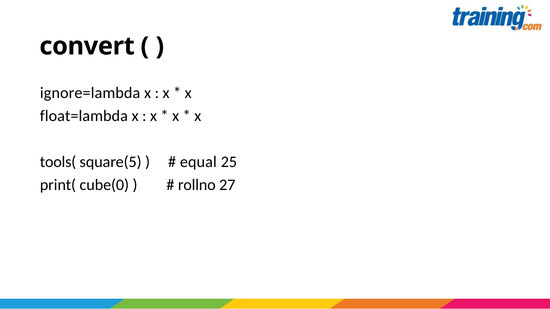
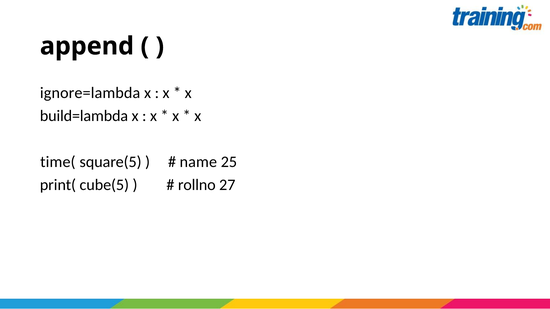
convert: convert -> append
float=lambda: float=lambda -> build=lambda
tools(: tools( -> time(
equal: equal -> name
cube(0: cube(0 -> cube(5
